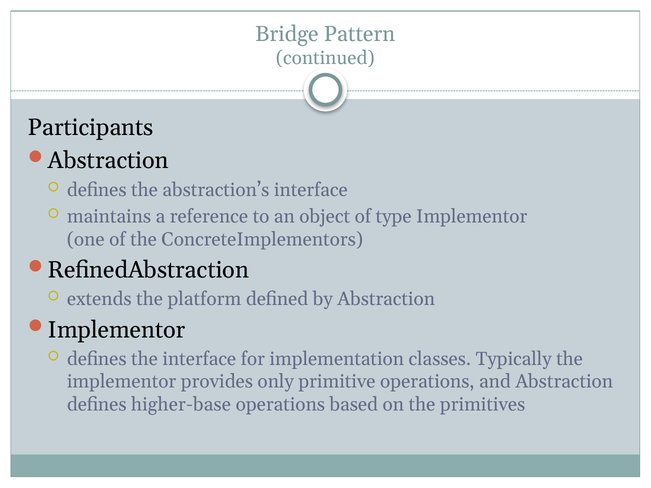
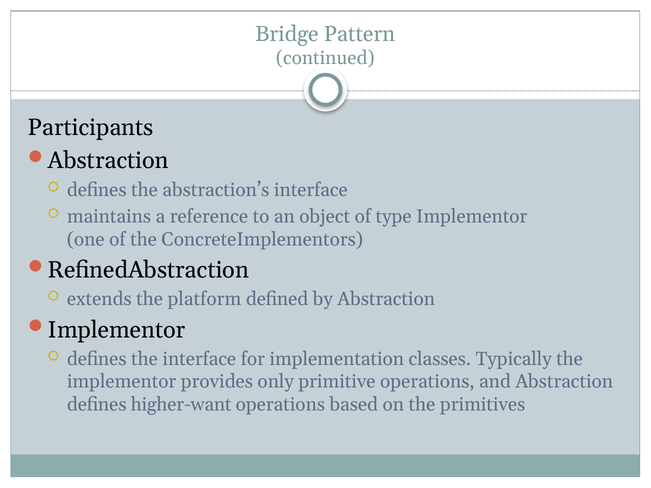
higher-base: higher-base -> higher-want
